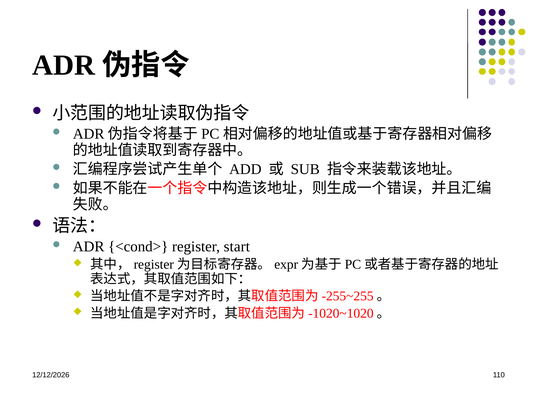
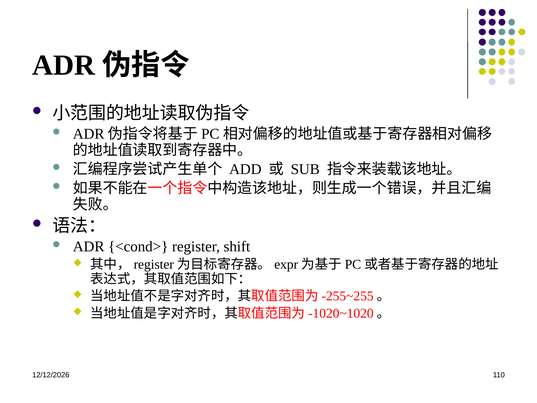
start: start -> shift
